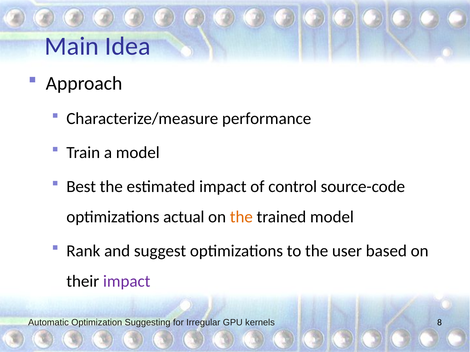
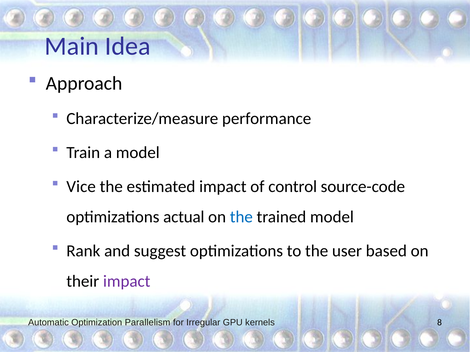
Best: Best -> Vice
the at (241, 217) colour: orange -> blue
Suggesting: Suggesting -> Parallelism
